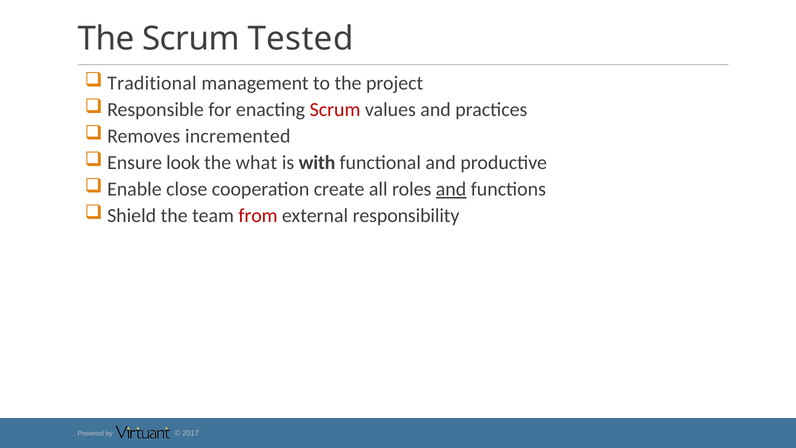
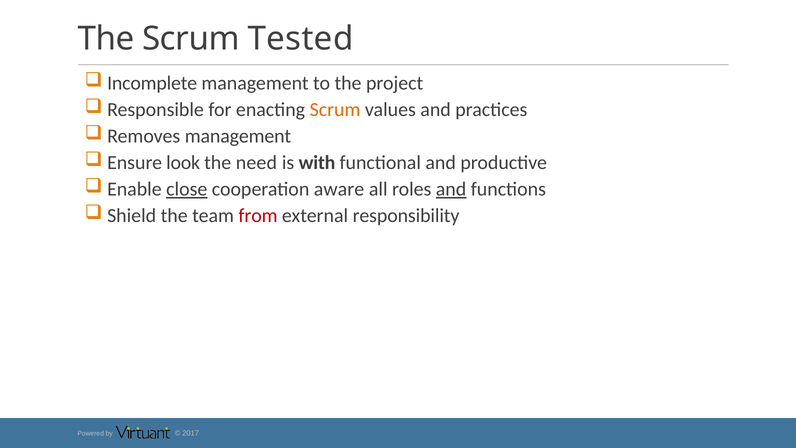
Traditional: Traditional -> Incomplete
Scrum at (335, 110) colour: red -> orange
Removes incremented: incremented -> management
what: what -> need
close underline: none -> present
create: create -> aware
